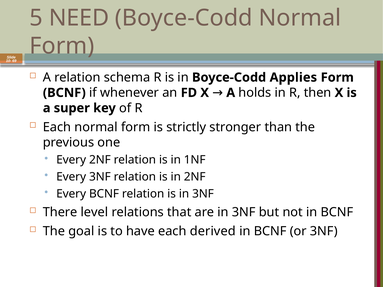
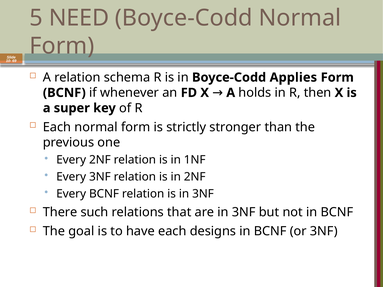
level: level -> such
derived: derived -> designs
